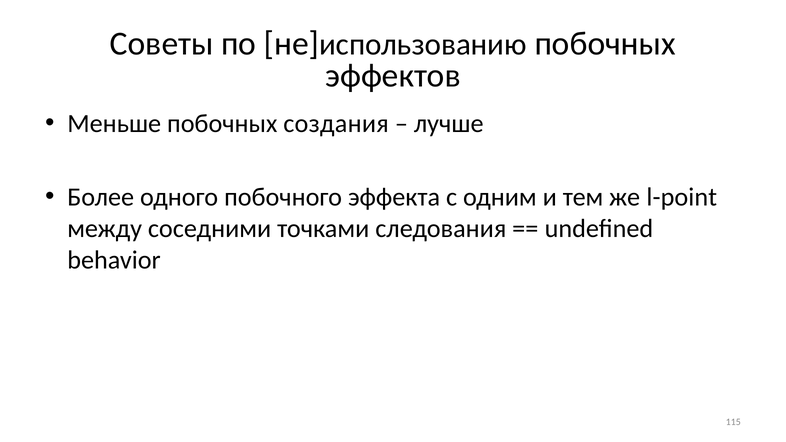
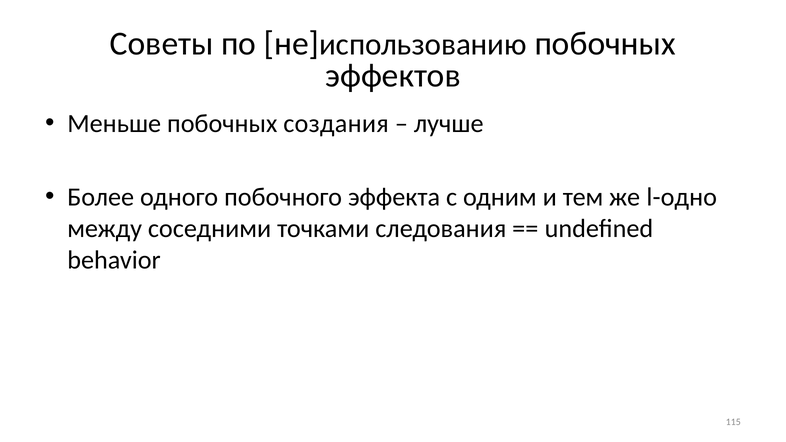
l-point: l-point -> l-одно
